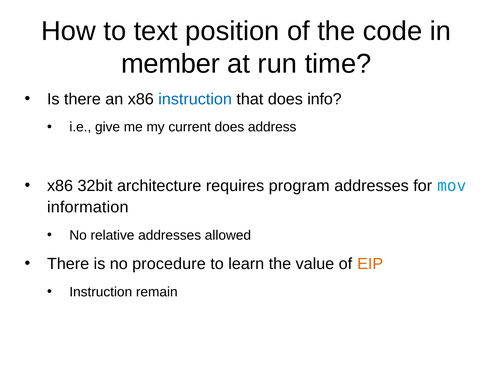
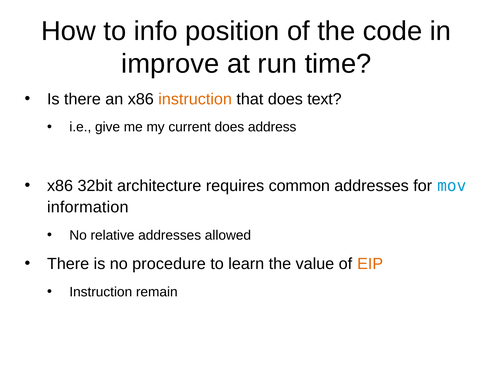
text: text -> info
member: member -> improve
instruction at (195, 99) colour: blue -> orange
info: info -> text
program: program -> common
